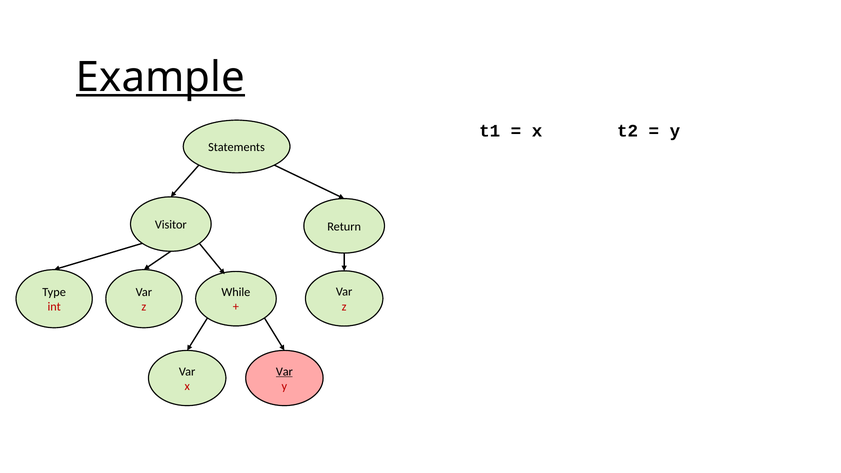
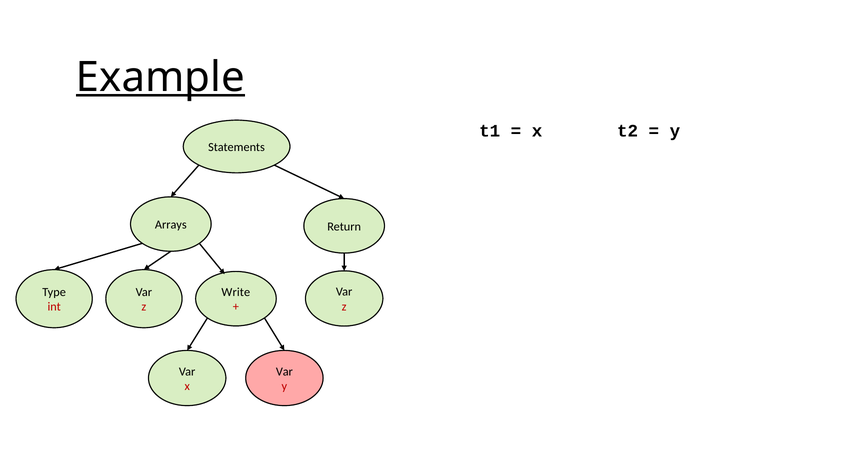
Visitor: Visitor -> Arrays
While: While -> Write
Var at (284, 372) underline: present -> none
